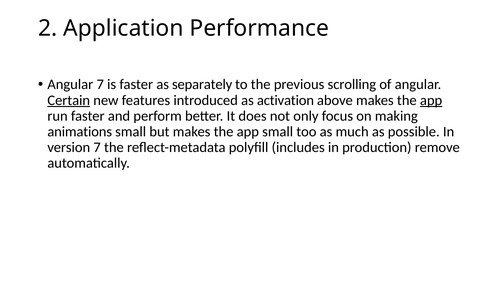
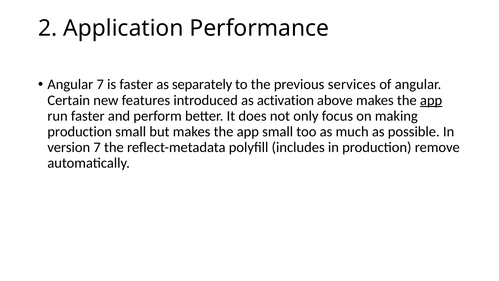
scrolling: scrolling -> services
Certain underline: present -> none
animations at (80, 132): animations -> production
